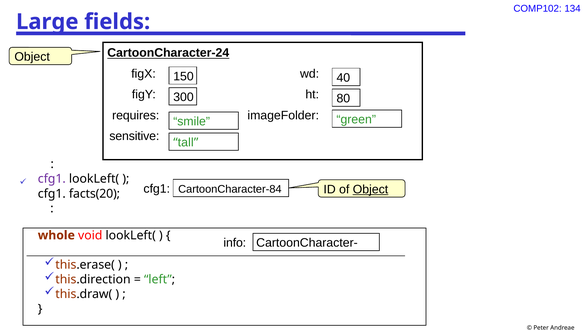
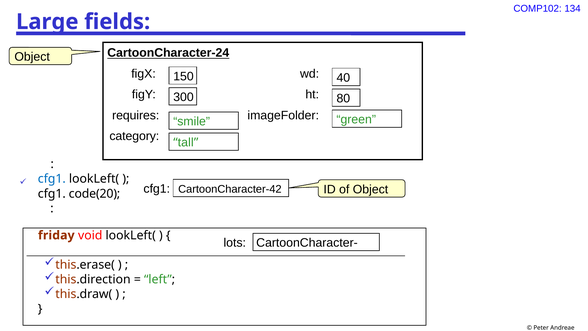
sensitive: sensitive -> category
cfg1 at (52, 179) colour: purple -> blue
CartoonCharacter-84: CartoonCharacter-84 -> CartoonCharacter-42
Object at (370, 189) underline: present -> none
facts(20: facts(20 -> code(20
whole: whole -> friday
info: info -> lots
